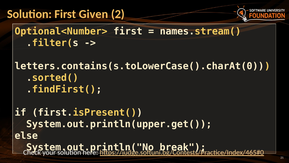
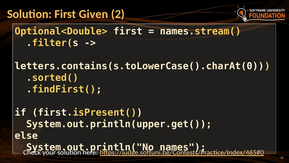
Optional<Number>: Optional<Number> -> Optional<Double>
break: break -> names
